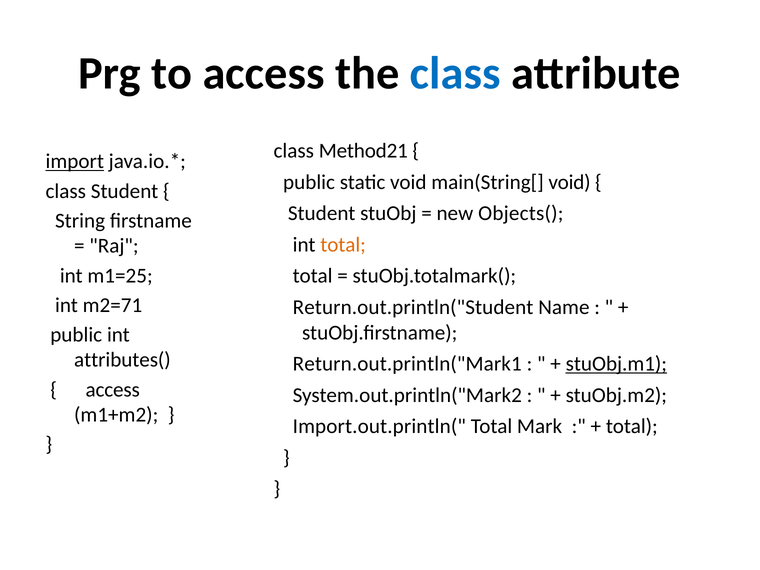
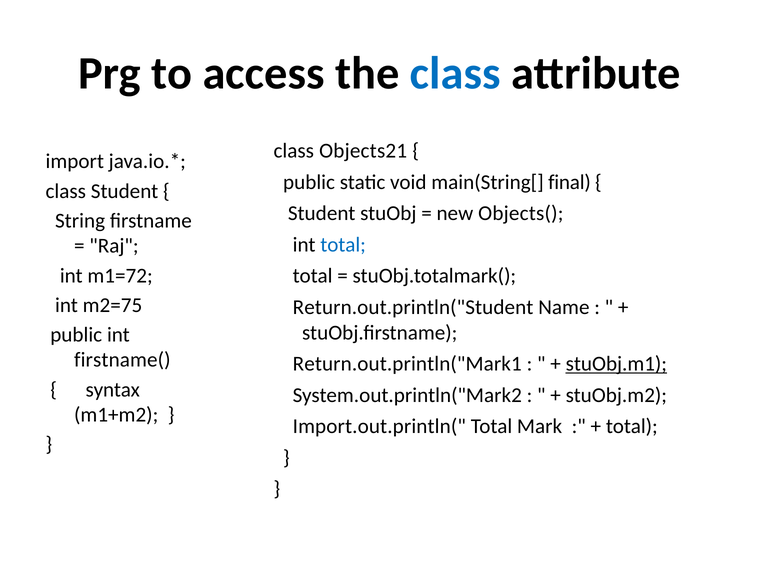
Method21: Method21 -> Objects21
import underline: present -> none
main(String[ void: void -> final
total at (343, 245) colour: orange -> blue
m1=25: m1=25 -> m1=72
m2=71: m2=71 -> m2=75
attributes(: attributes( -> firstname(
access at (113, 390): access -> syntax
